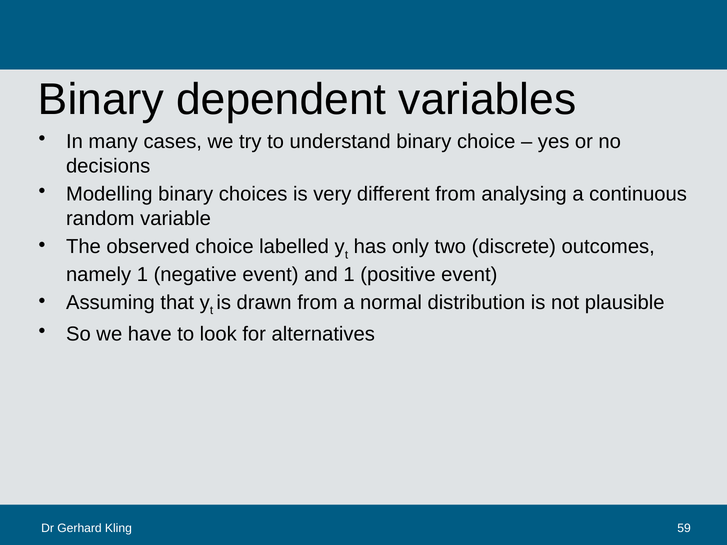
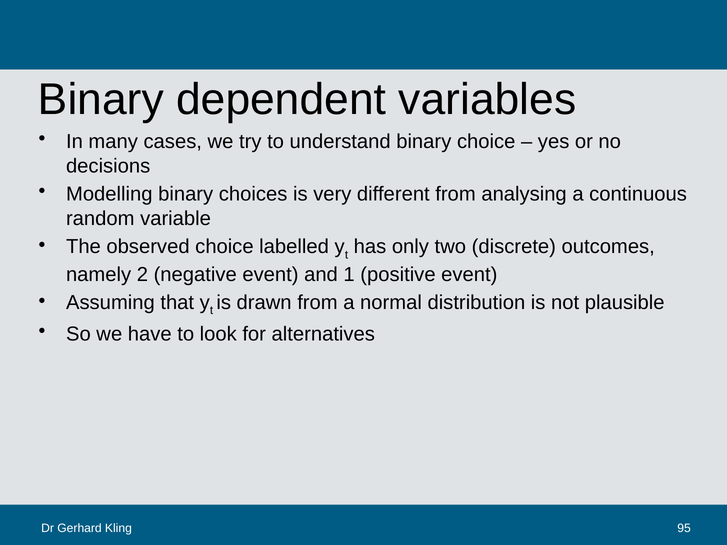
namely 1: 1 -> 2
59: 59 -> 95
